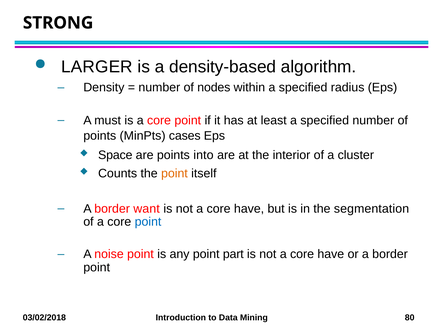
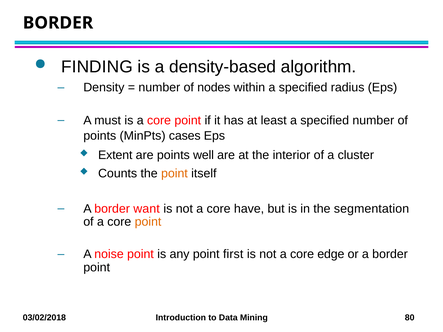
STRONG at (58, 23): STRONG -> BORDER
LARGER: LARGER -> FINDING
Space: Space -> Extent
into: into -> well
point at (148, 222) colour: blue -> orange
part: part -> first
have at (331, 254): have -> edge
